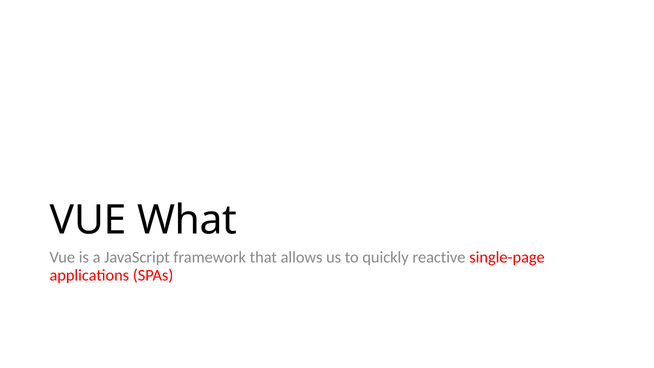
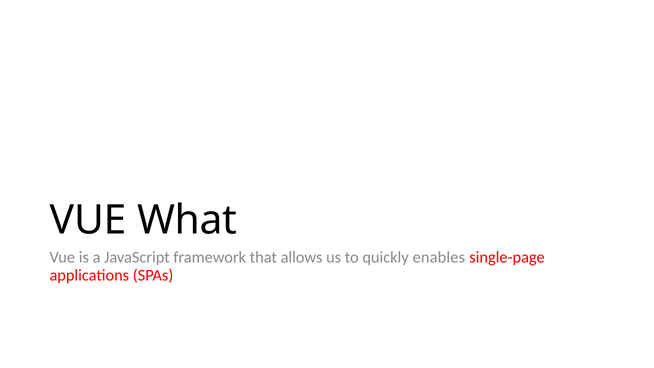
reactive: reactive -> enables
